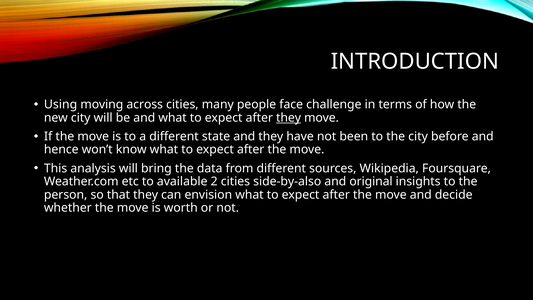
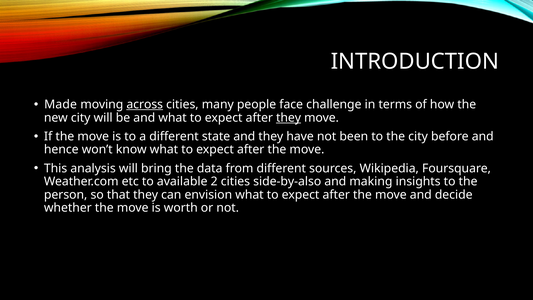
Using: Using -> Made
across underline: none -> present
original: original -> making
